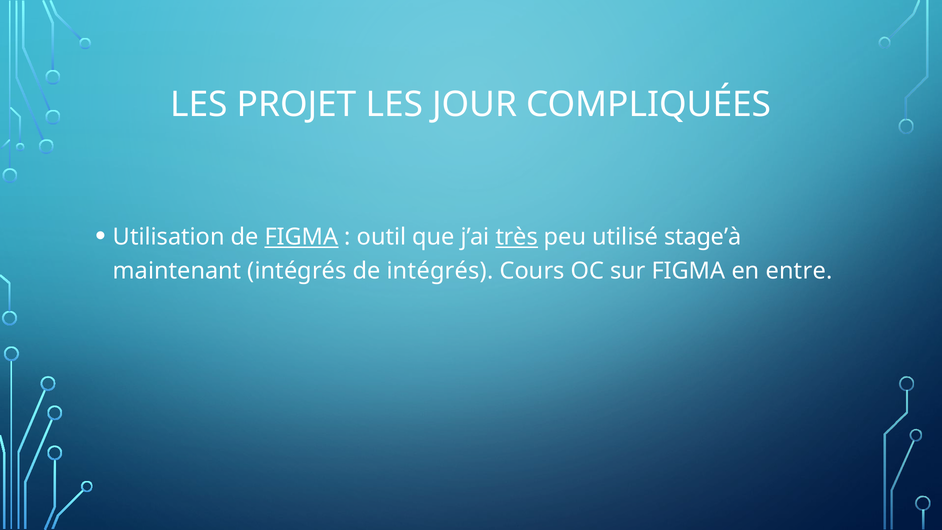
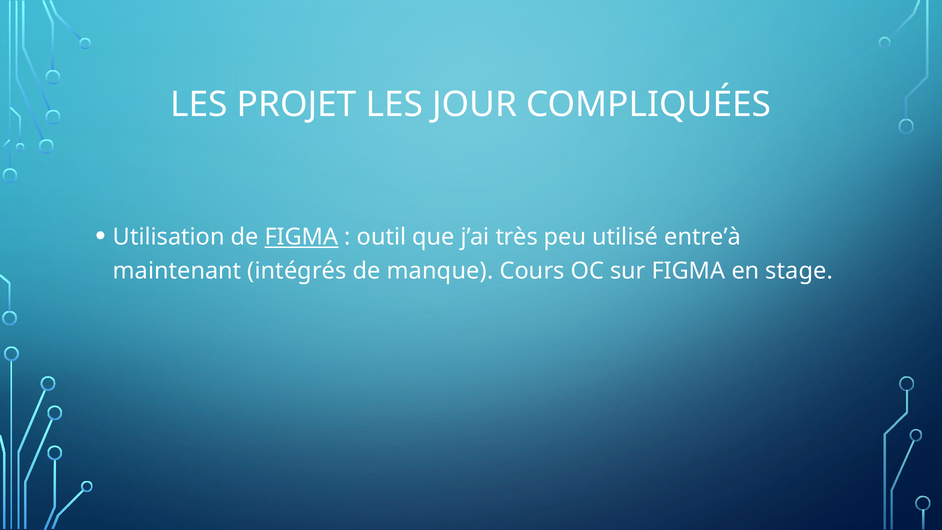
très underline: present -> none
stage’à: stage’à -> entre’à
de intégrés: intégrés -> manque
entre: entre -> stage
